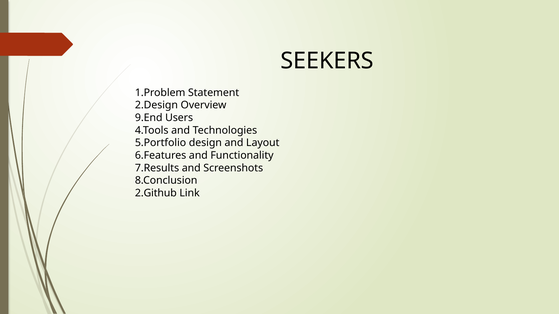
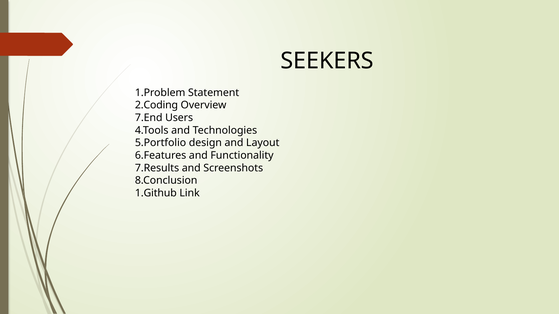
2.Design: 2.Design -> 2.Coding
9.End: 9.End -> 7.End
2.Github: 2.Github -> 1.Github
